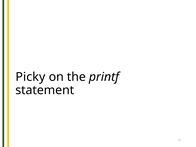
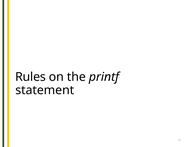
Picky: Picky -> Rules
